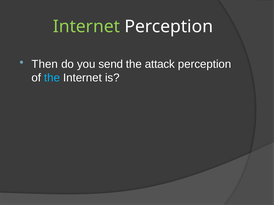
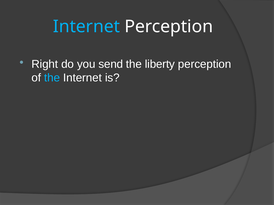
Internet at (86, 27) colour: light green -> light blue
Then: Then -> Right
attack: attack -> liberty
